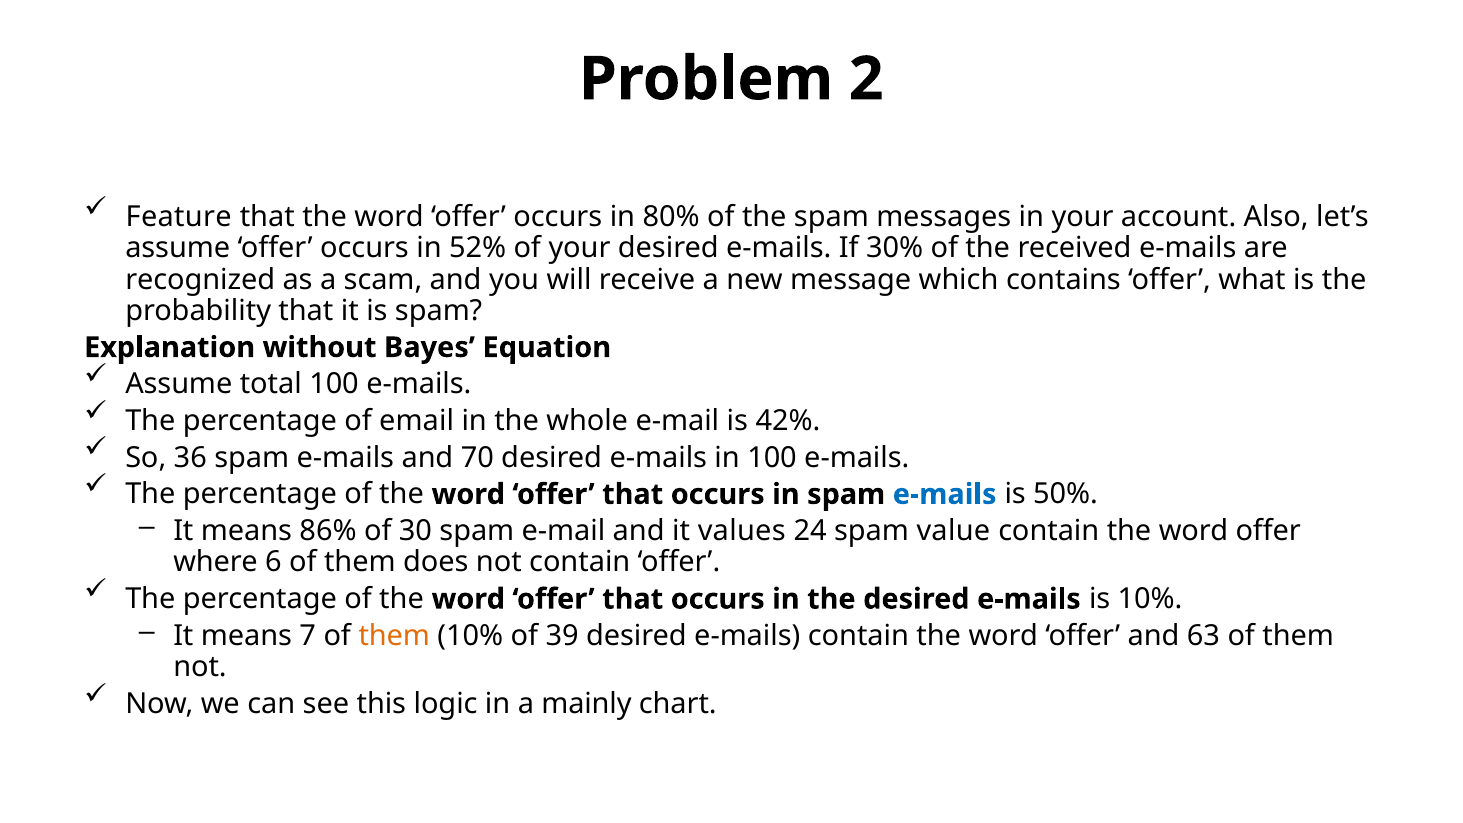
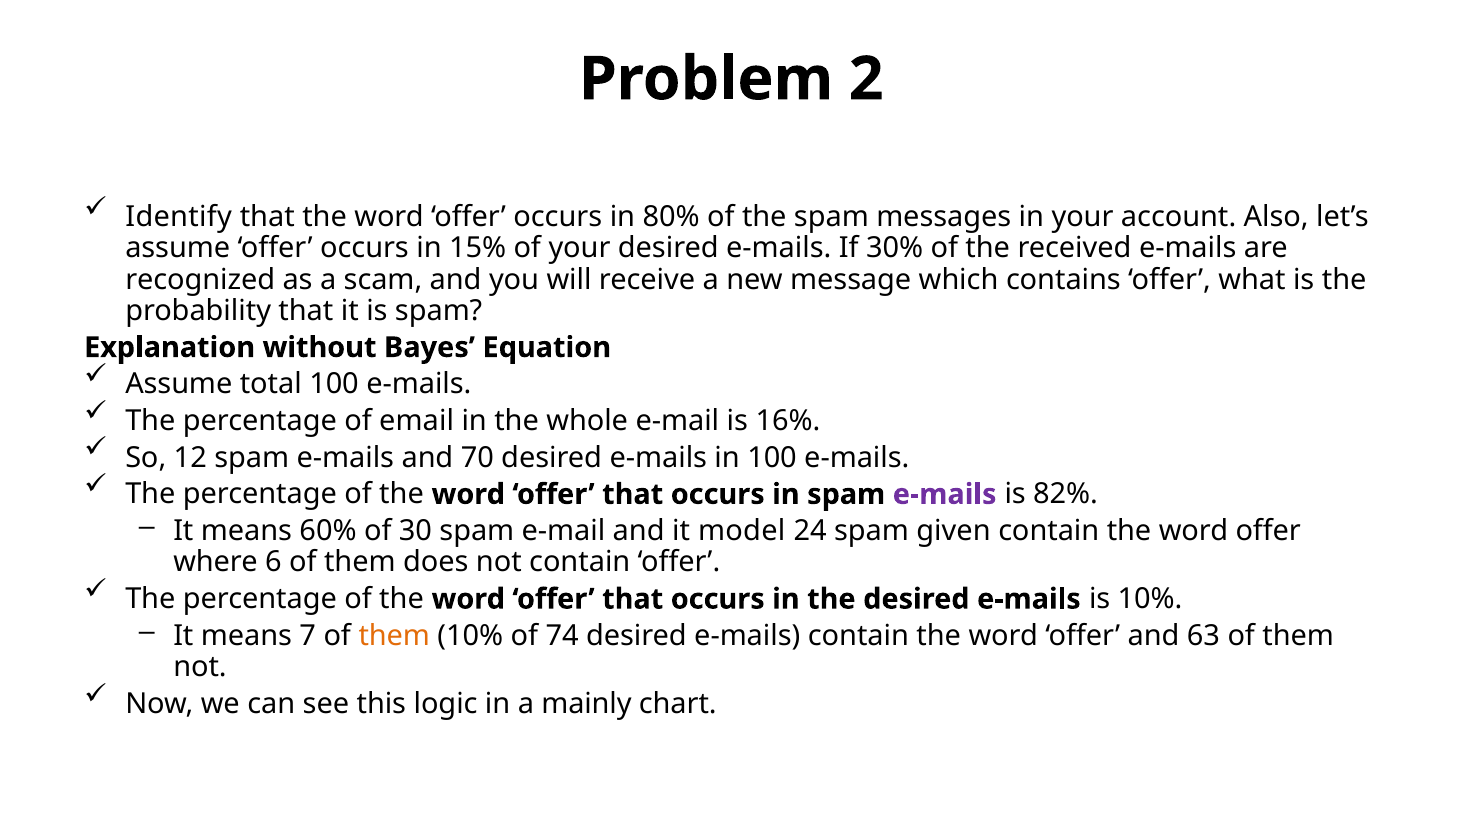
Feature: Feature -> Identify
52%: 52% -> 15%
42%: 42% -> 16%
36: 36 -> 12
e-mails at (945, 494) colour: blue -> purple
50%: 50% -> 82%
86%: 86% -> 60%
values: values -> model
value: value -> given
39: 39 -> 74
